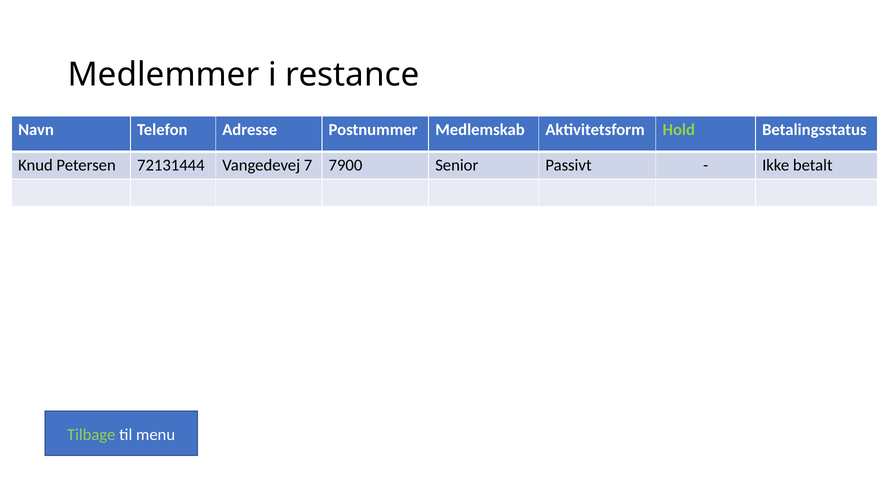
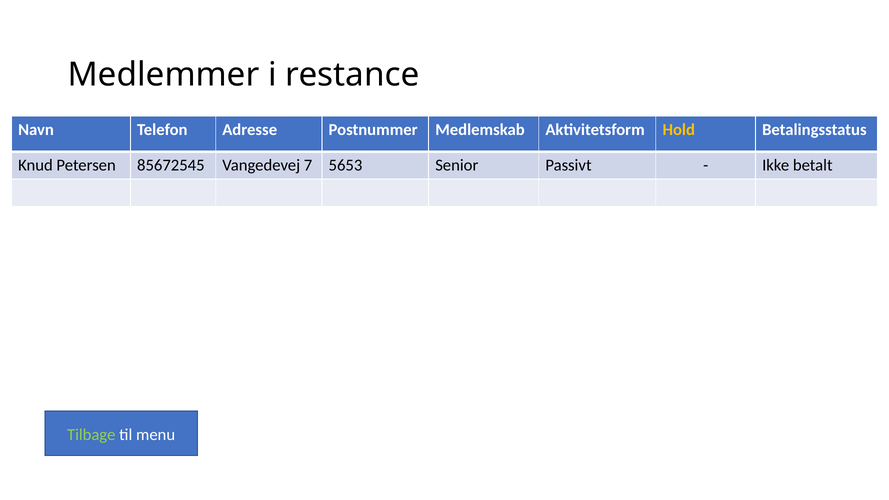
Hold colour: light green -> yellow
72131444: 72131444 -> 85672545
7900: 7900 -> 5653
